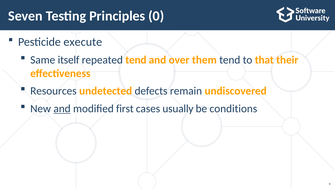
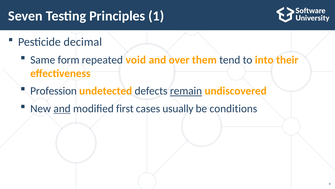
0: 0 -> 1
execute: execute -> decimal
itself: itself -> form
repeated tend: tend -> void
that: that -> into
Resources: Resources -> Profession
remain underline: none -> present
